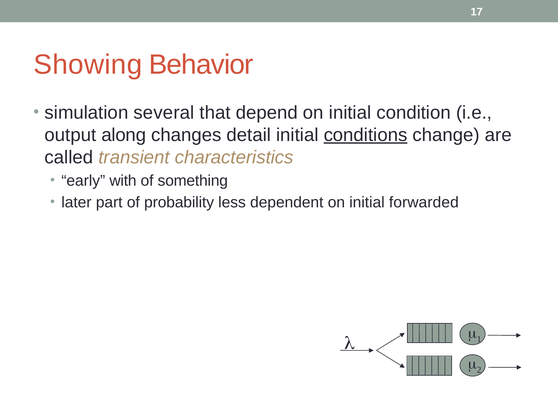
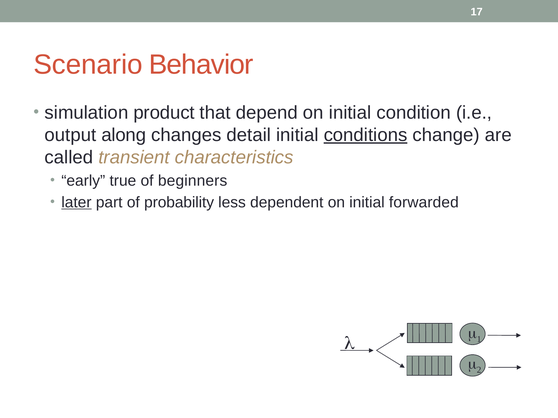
Showing: Showing -> Scenario
several: several -> product
with: with -> true
something: something -> beginners
later underline: none -> present
